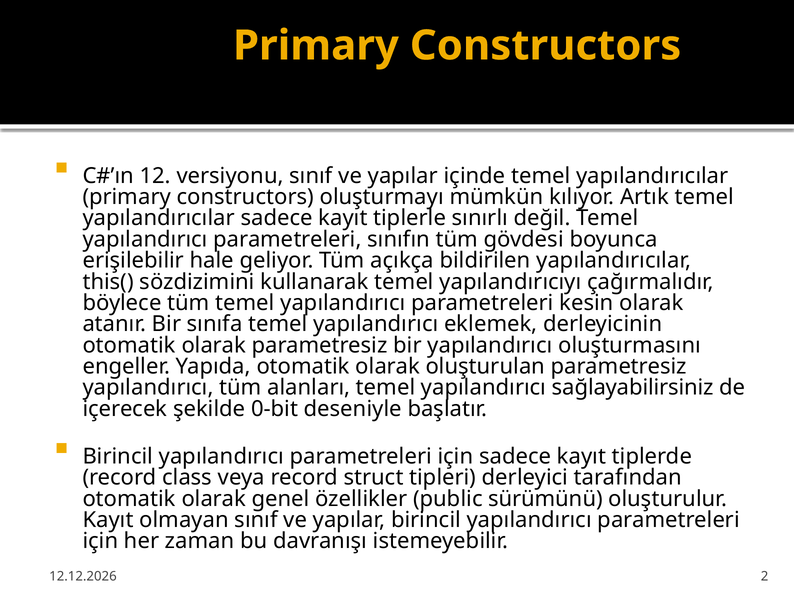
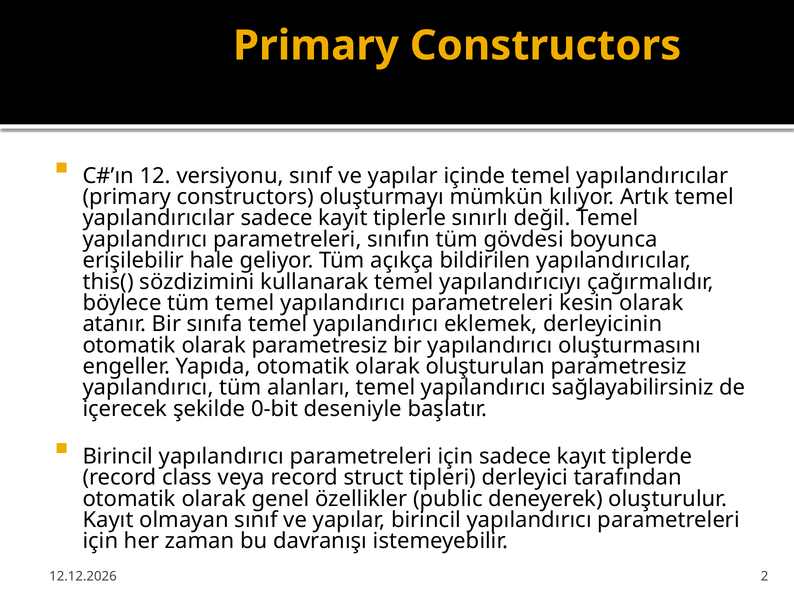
sürümünü: sürümünü -> deneyerek
